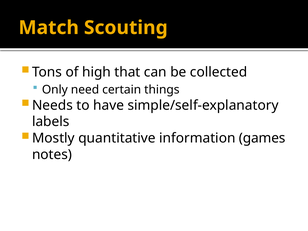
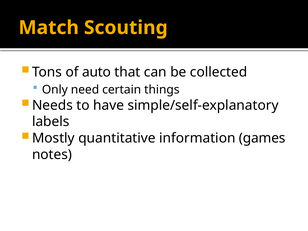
high: high -> auto
